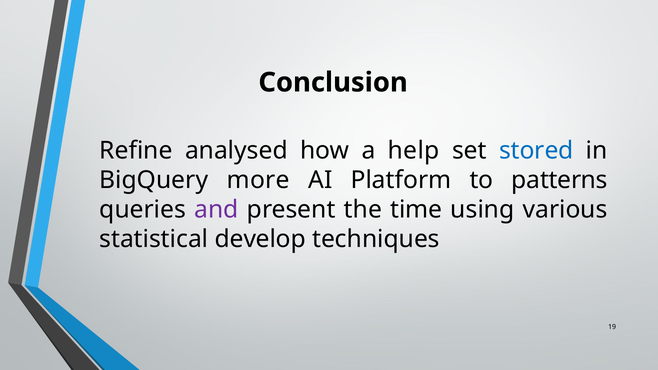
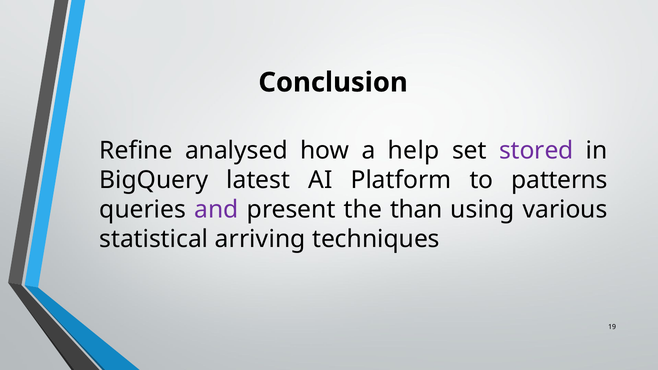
stored colour: blue -> purple
more: more -> latest
time: time -> than
develop: develop -> arriving
